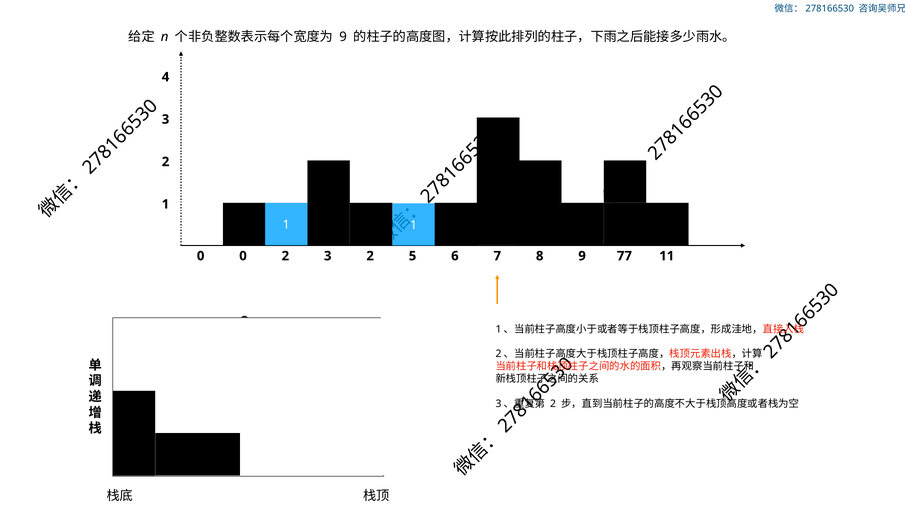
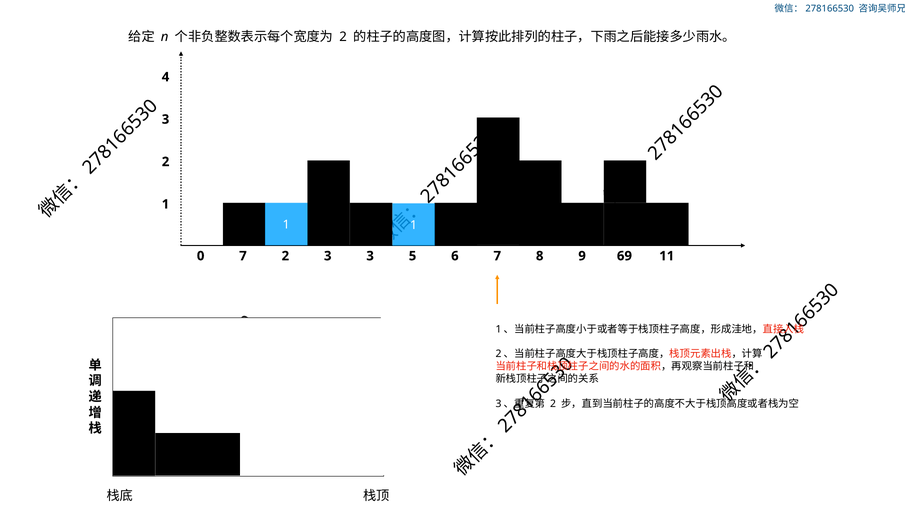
9 at (343, 37): 9 -> 2
0 0: 0 -> 7
3 2: 2 -> 3
77: 77 -> 69
